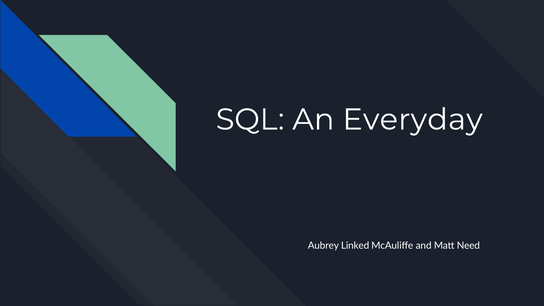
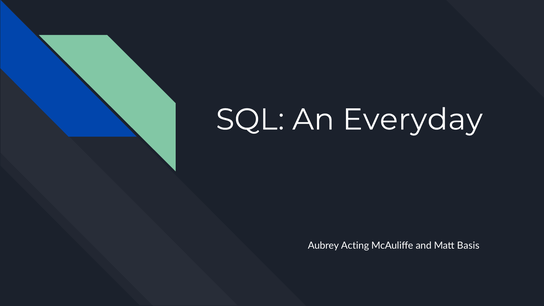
Linked: Linked -> Acting
Need: Need -> Basis
